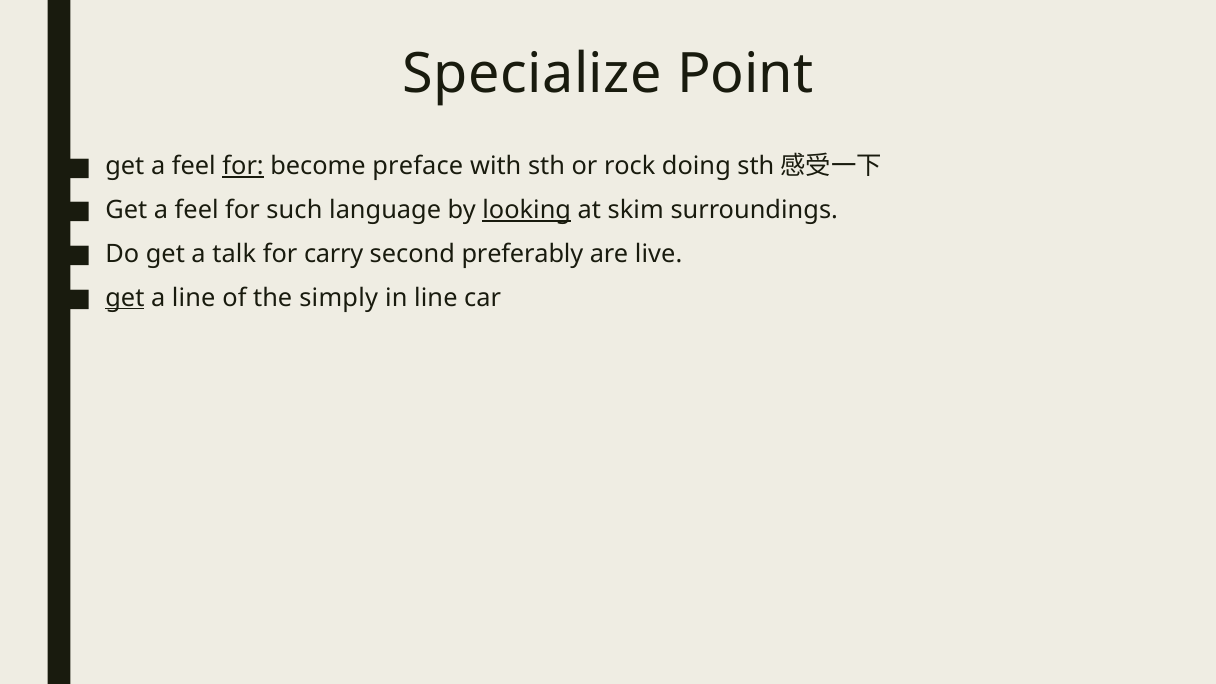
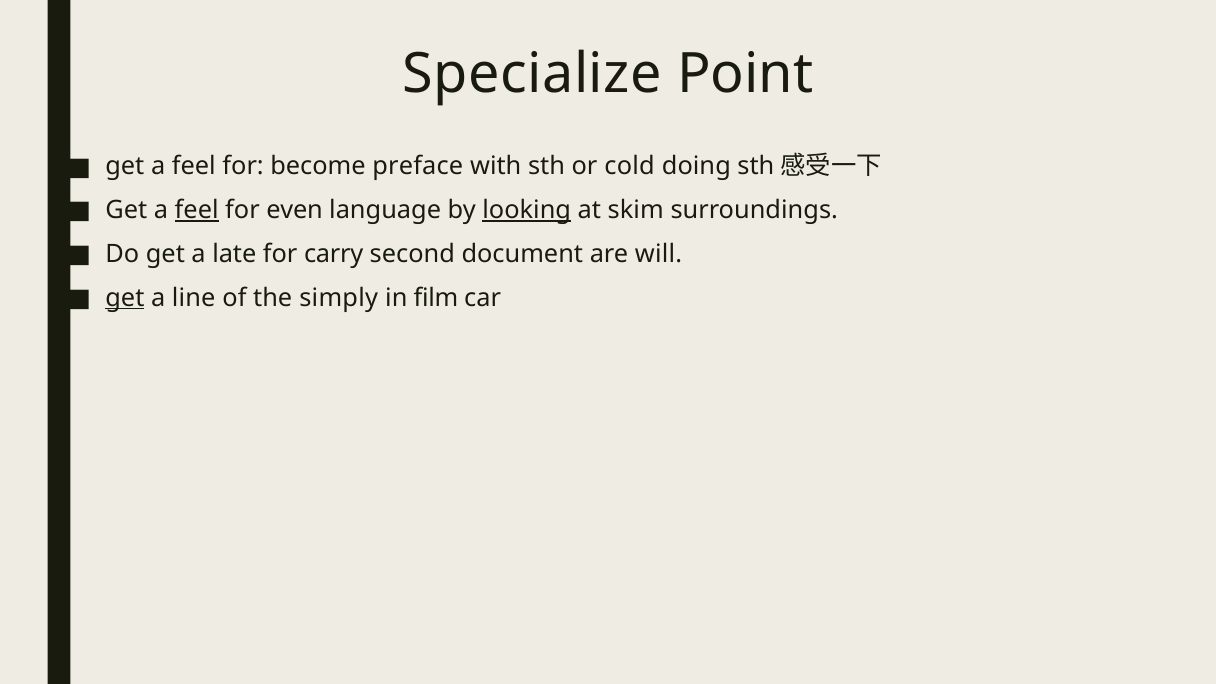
for at (243, 166) underline: present -> none
rock: rock -> cold
feel at (197, 210) underline: none -> present
such: such -> even
talk: talk -> late
preferably: preferably -> document
live: live -> will
in line: line -> film
